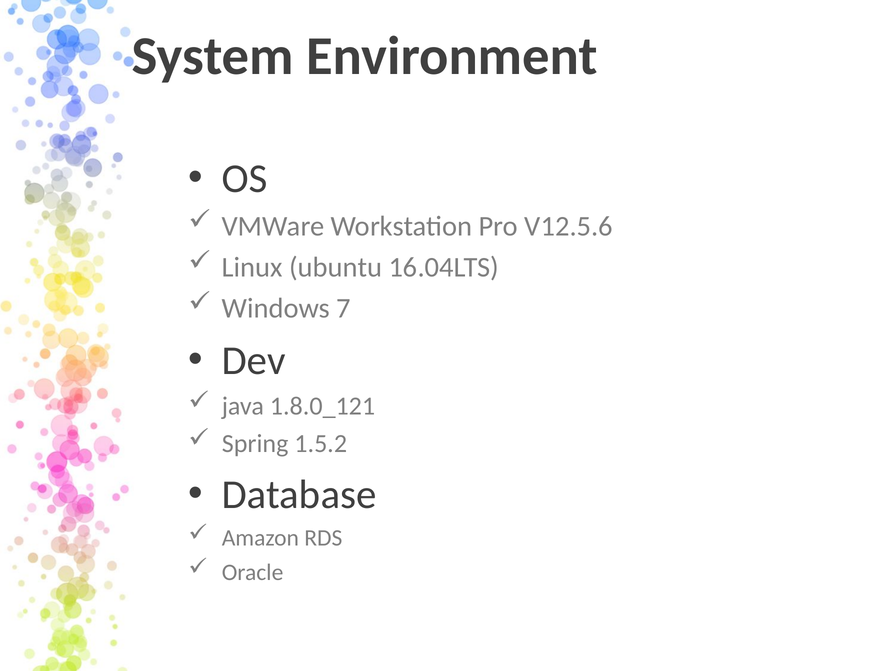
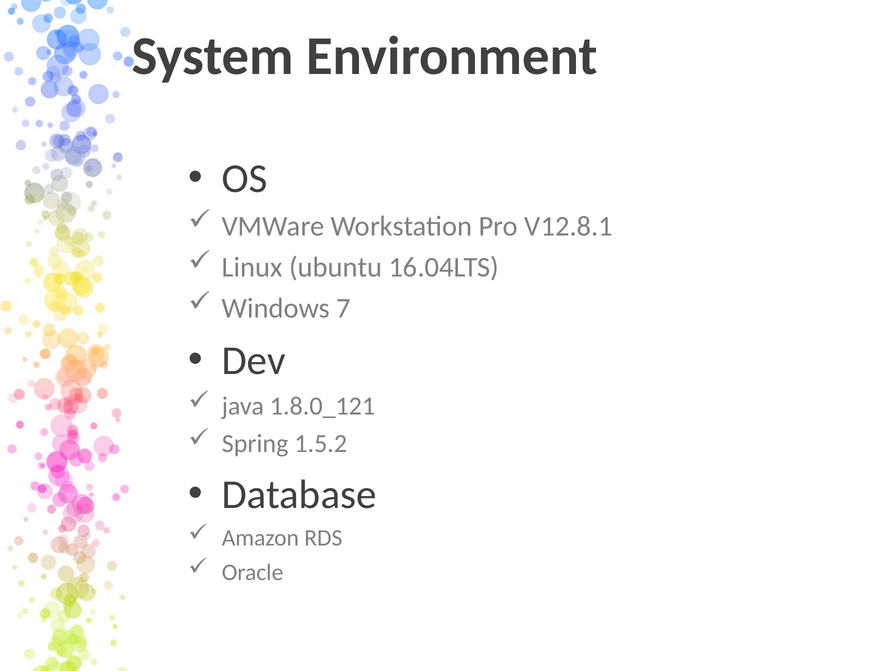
V12.5.6: V12.5.6 -> V12.8.1
